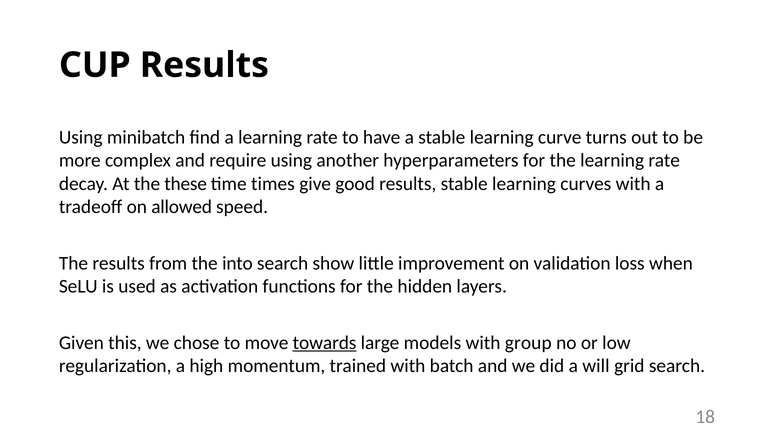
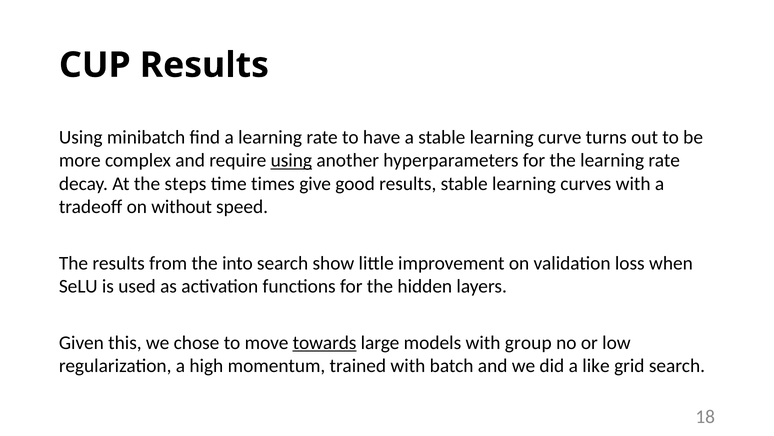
using at (291, 160) underline: none -> present
these: these -> steps
allowed: allowed -> without
will: will -> like
